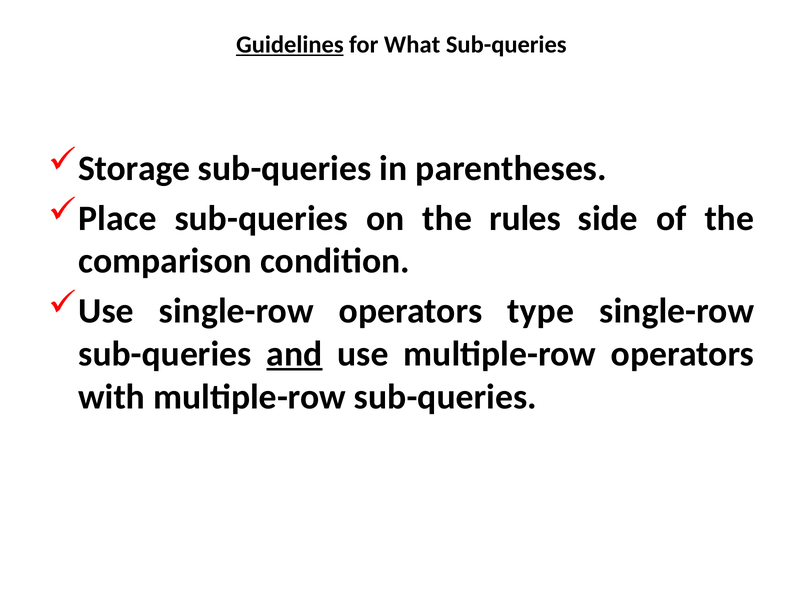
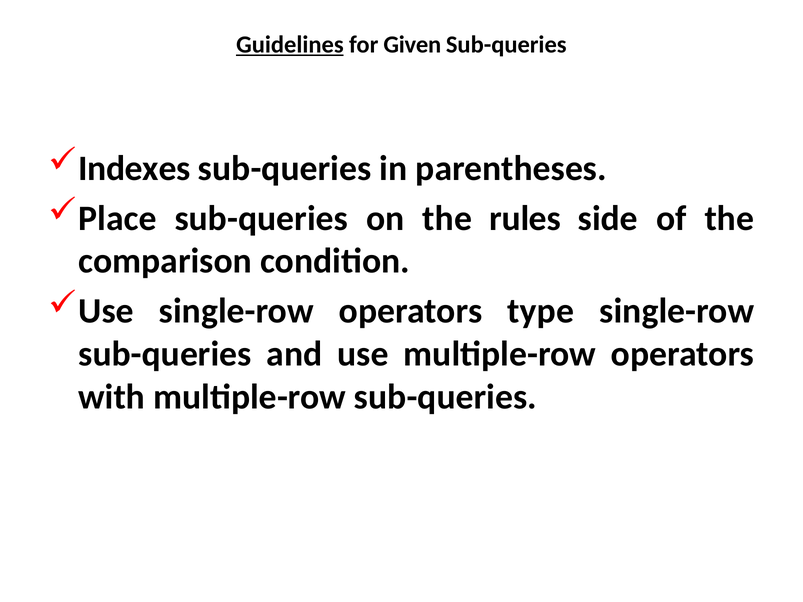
What: What -> Given
Storage: Storage -> Indexes
and underline: present -> none
